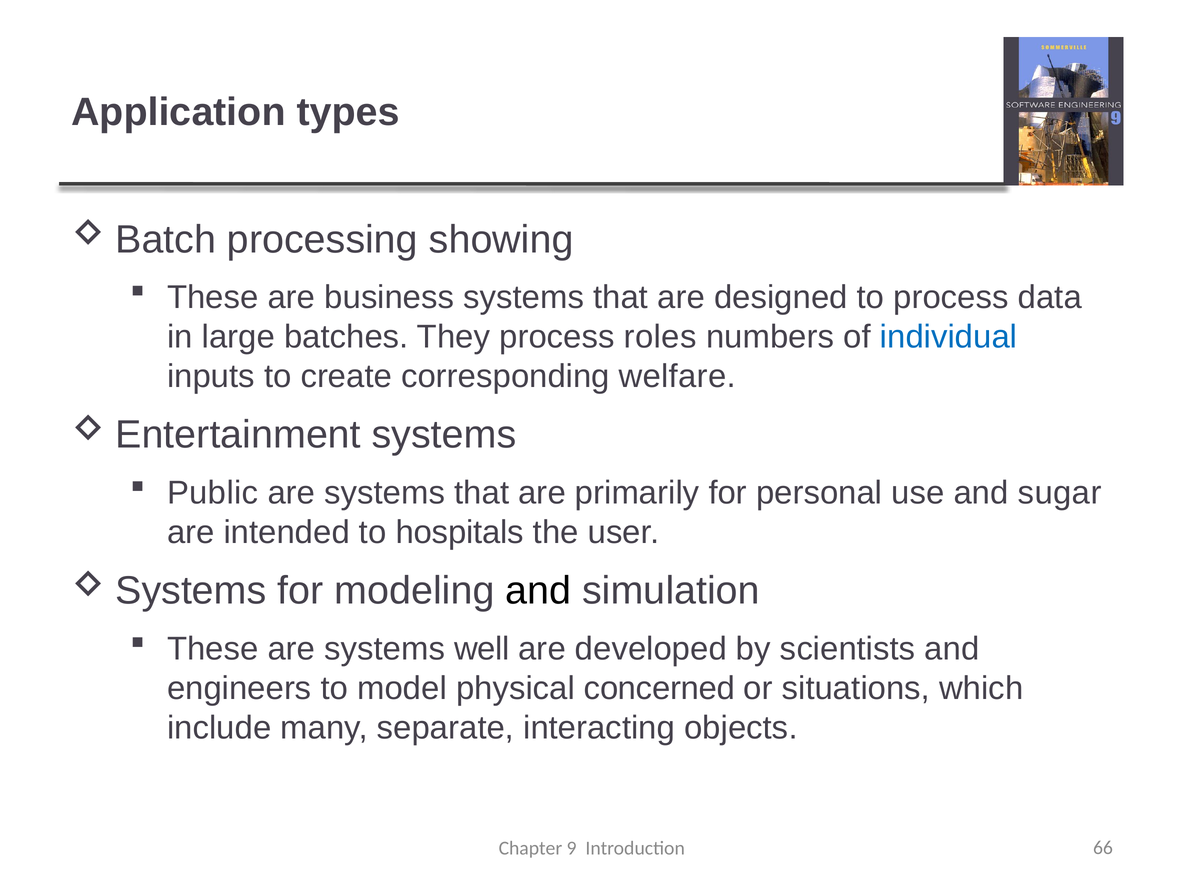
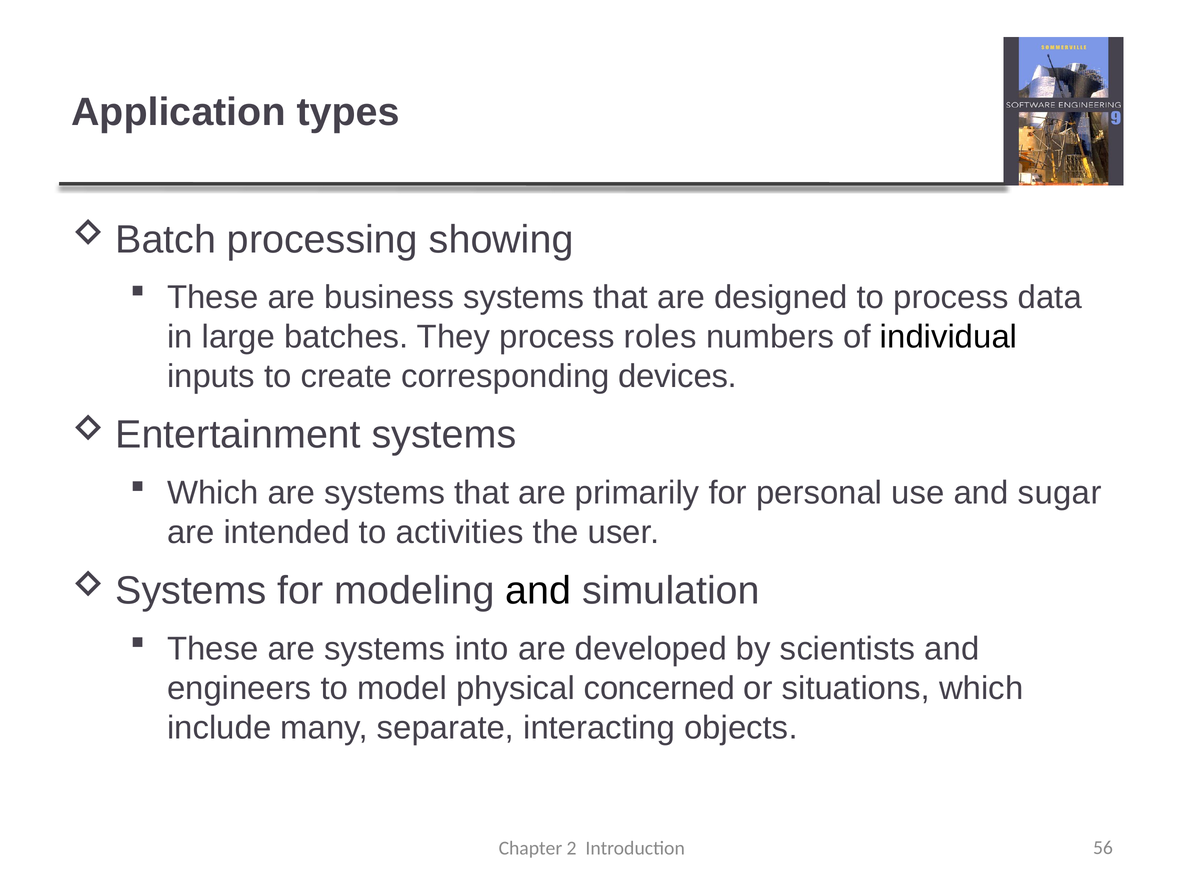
individual colour: blue -> black
welfare: welfare -> devices
Public at (213, 493): Public -> Which
hospitals: hospitals -> activities
well: well -> into
9: 9 -> 2
66: 66 -> 56
